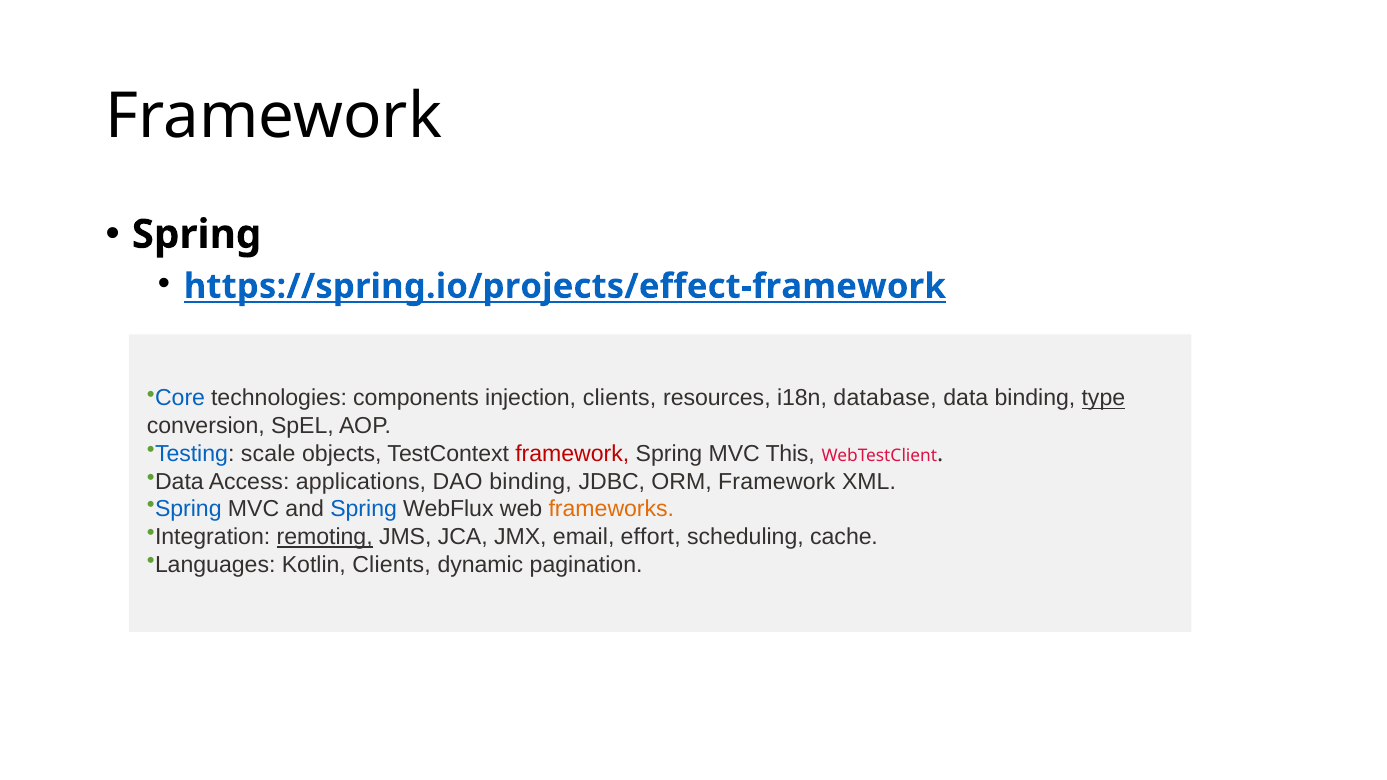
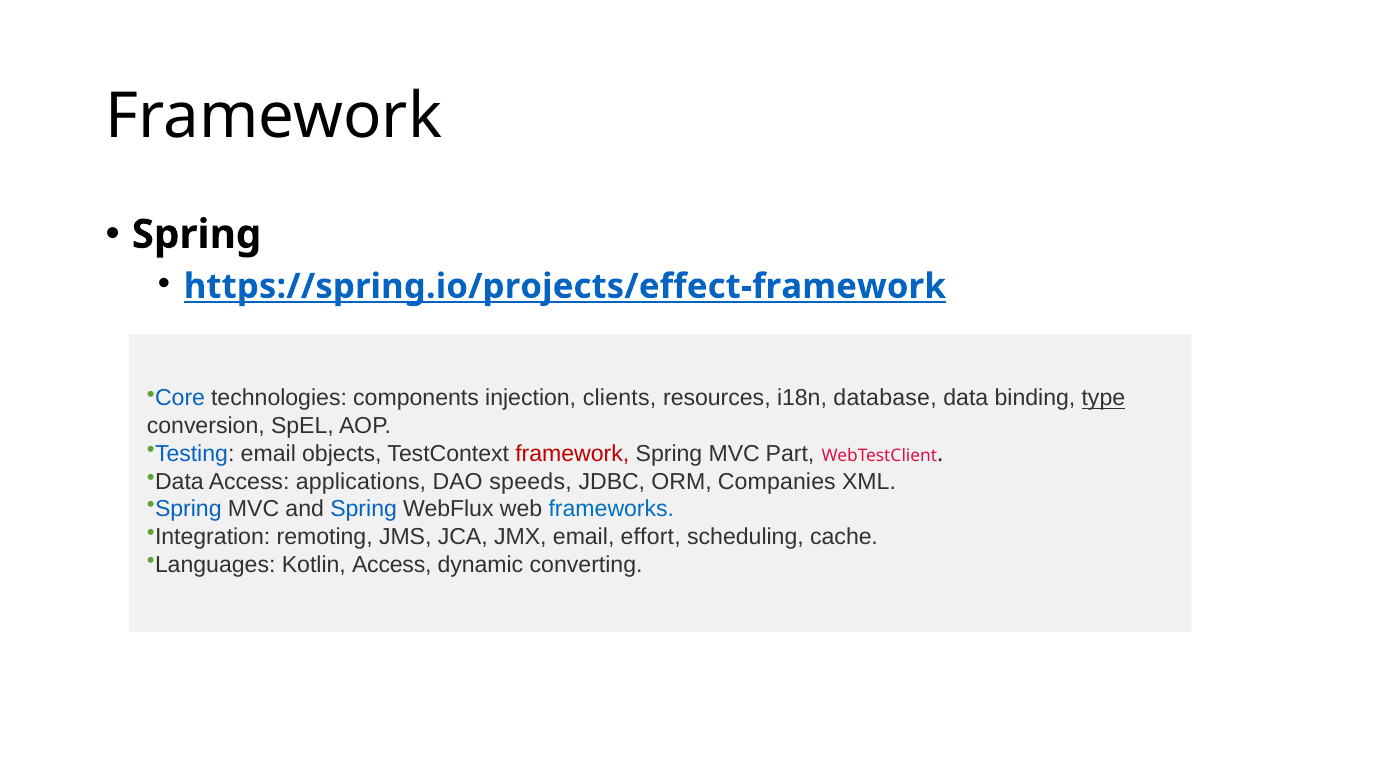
Testing scale: scale -> email
This: This -> Part
DAO binding: binding -> speeds
ORM Framework: Framework -> Companies
frameworks colour: orange -> blue
remoting underline: present -> none
Kotlin Clients: Clients -> Access
pagination: pagination -> converting
